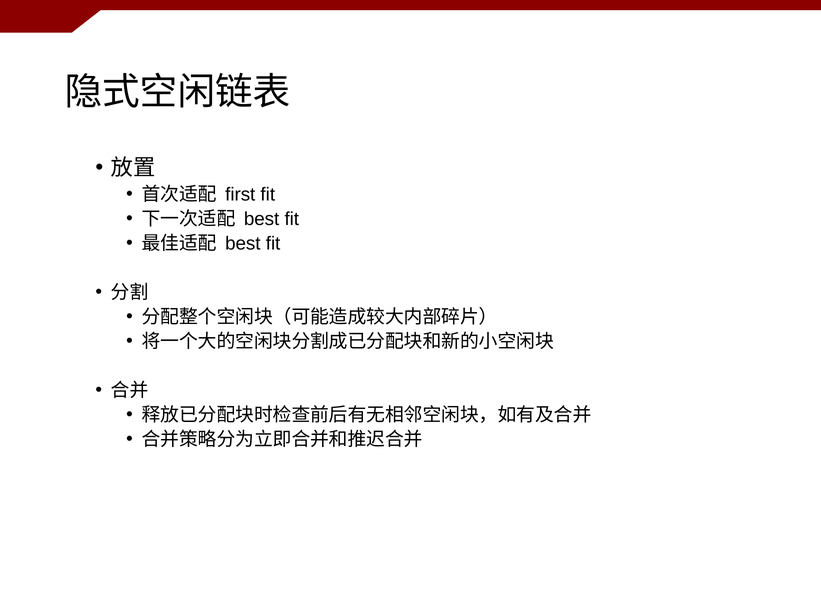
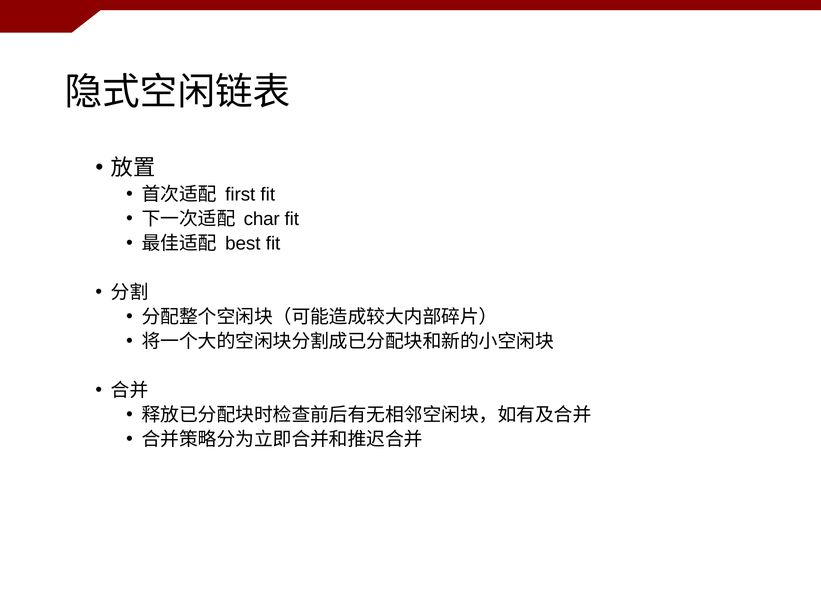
best at (262, 219): best -> char
